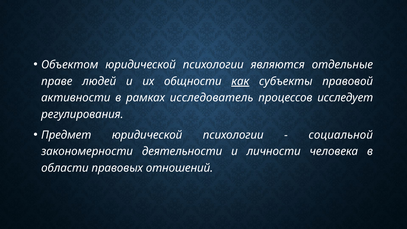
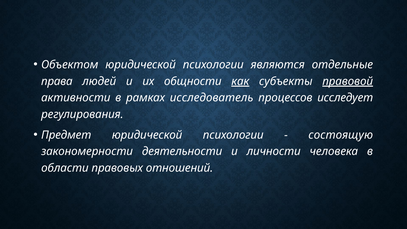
праве: праве -> права
правовой underline: none -> present
социальной: социальной -> состоящую
